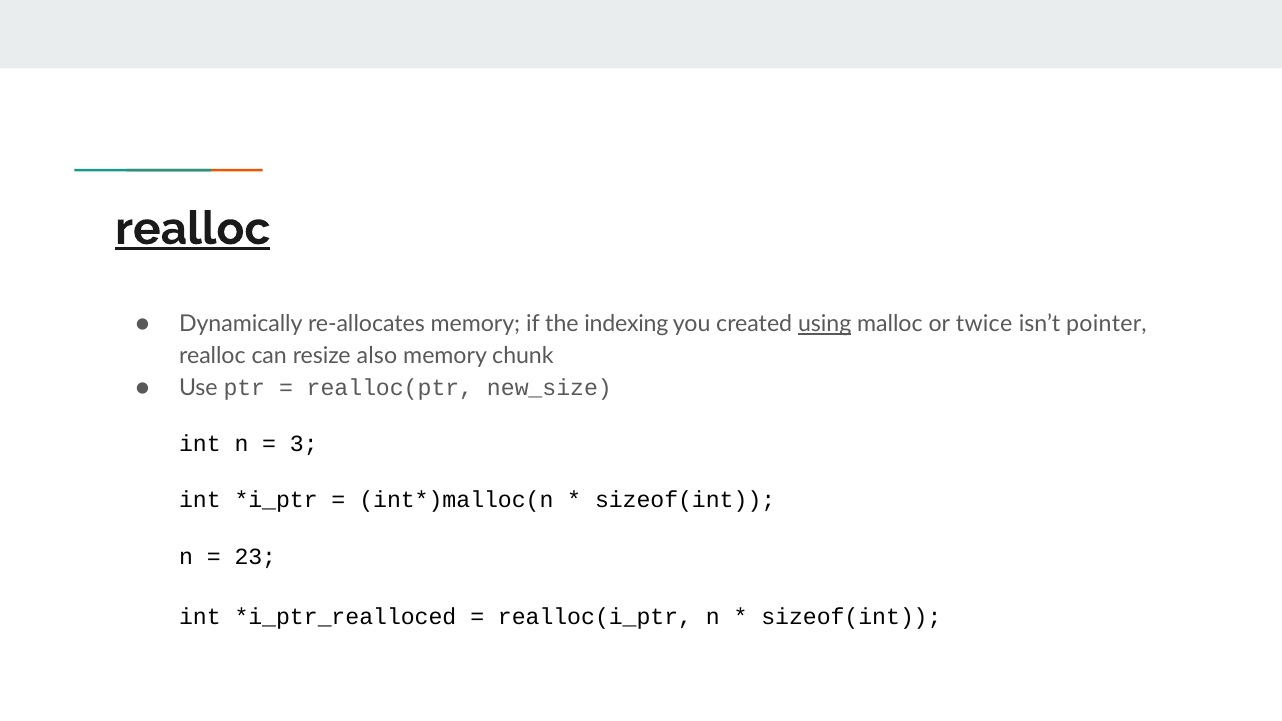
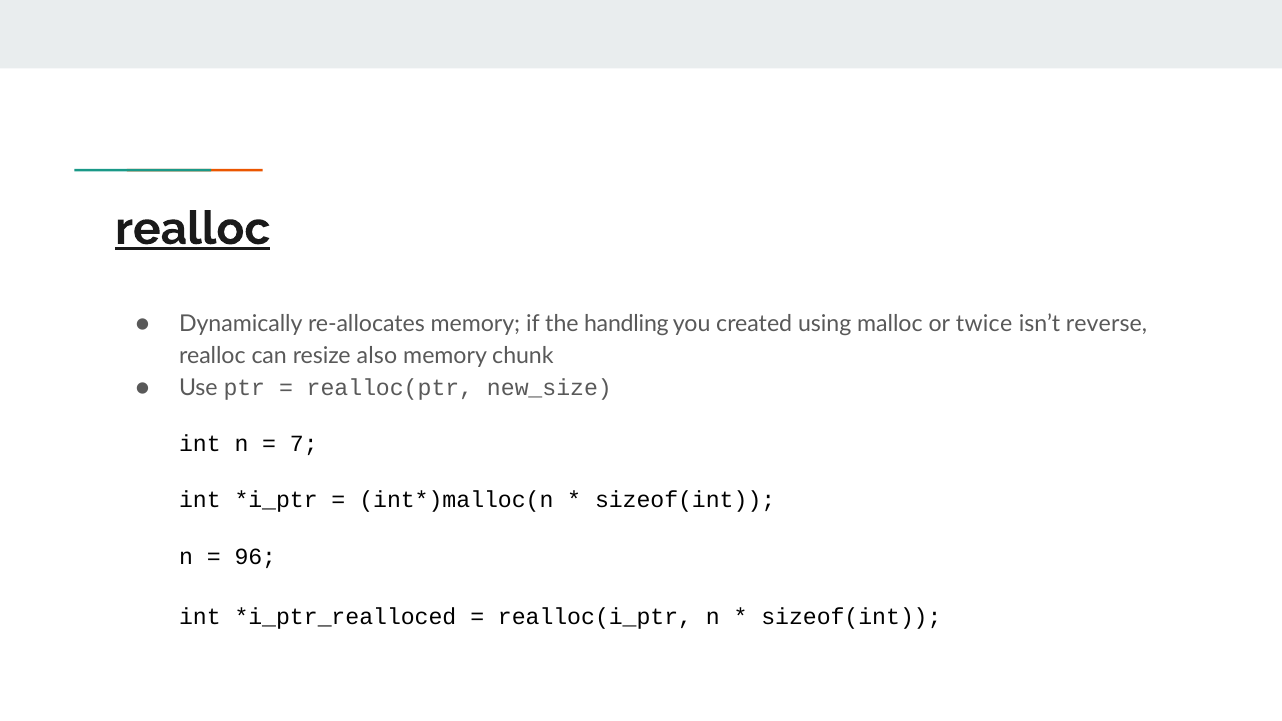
indexing: indexing -> handling
using underline: present -> none
pointer: pointer -> reverse
3: 3 -> 7
23: 23 -> 96
